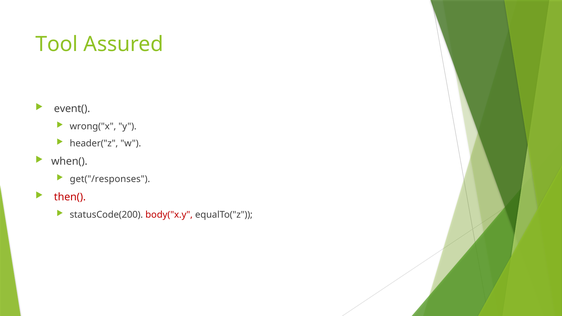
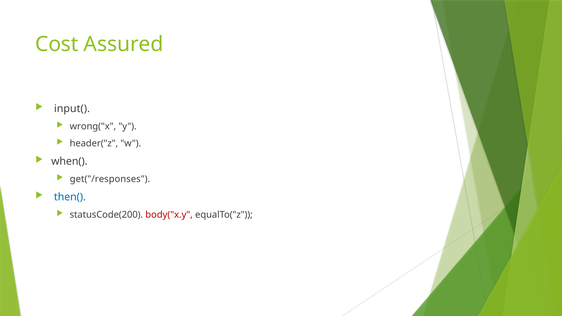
Tool: Tool -> Cost
event(: event( -> input(
then( colour: red -> blue
